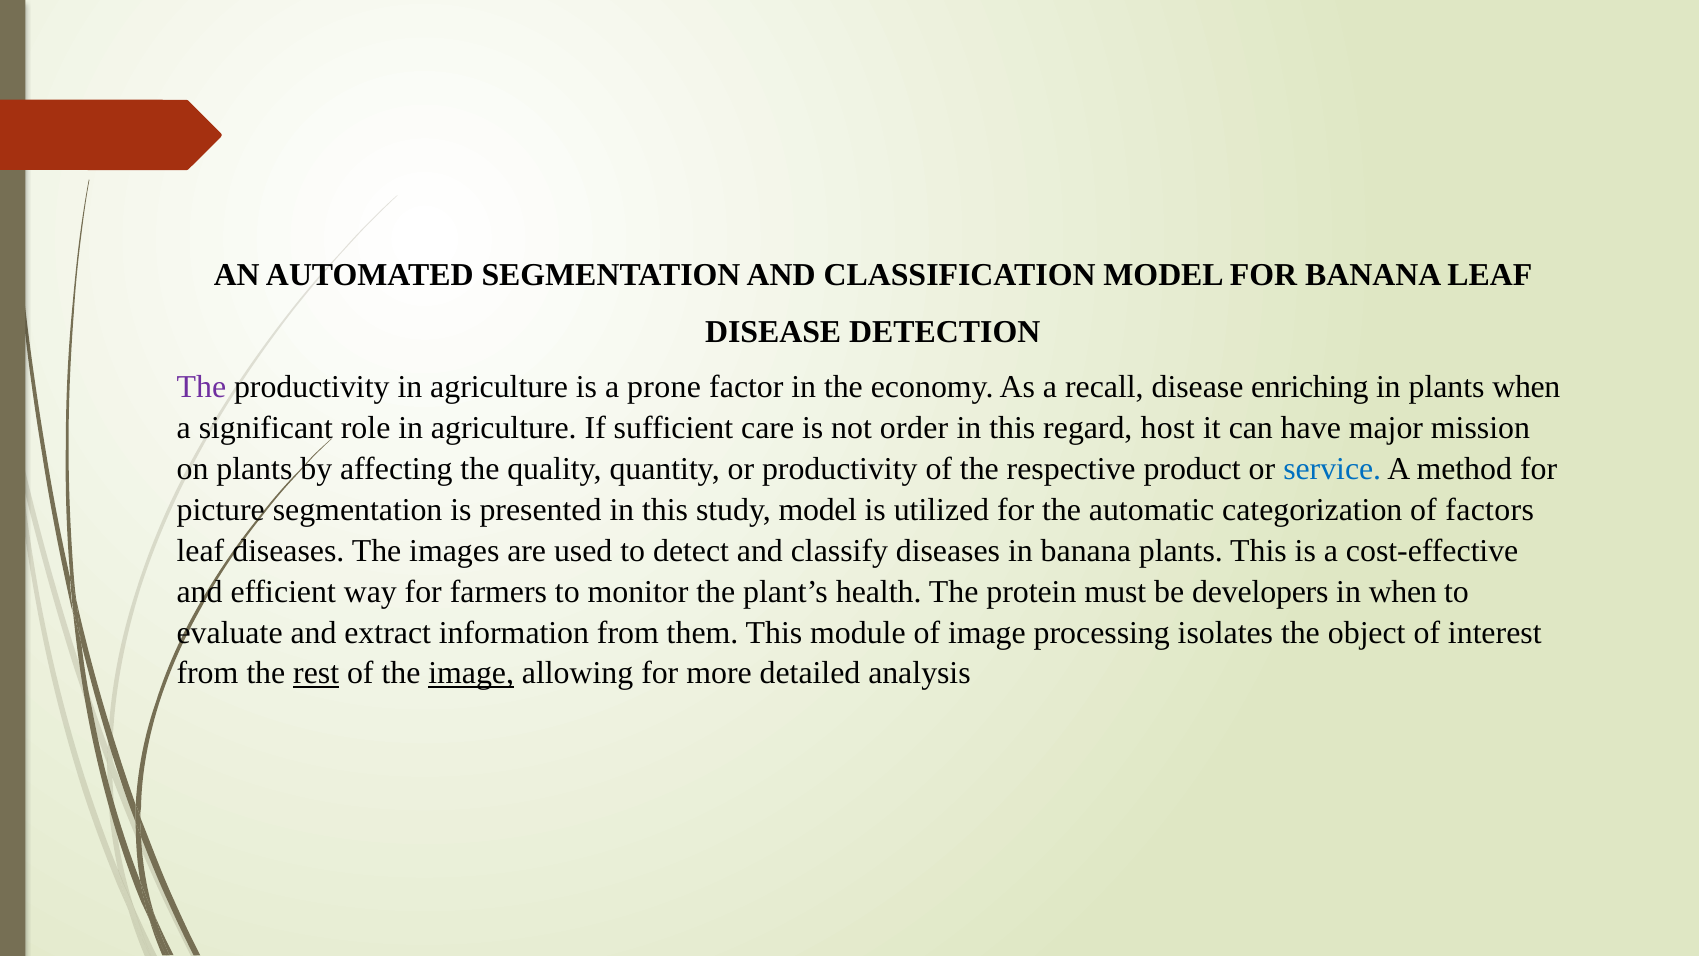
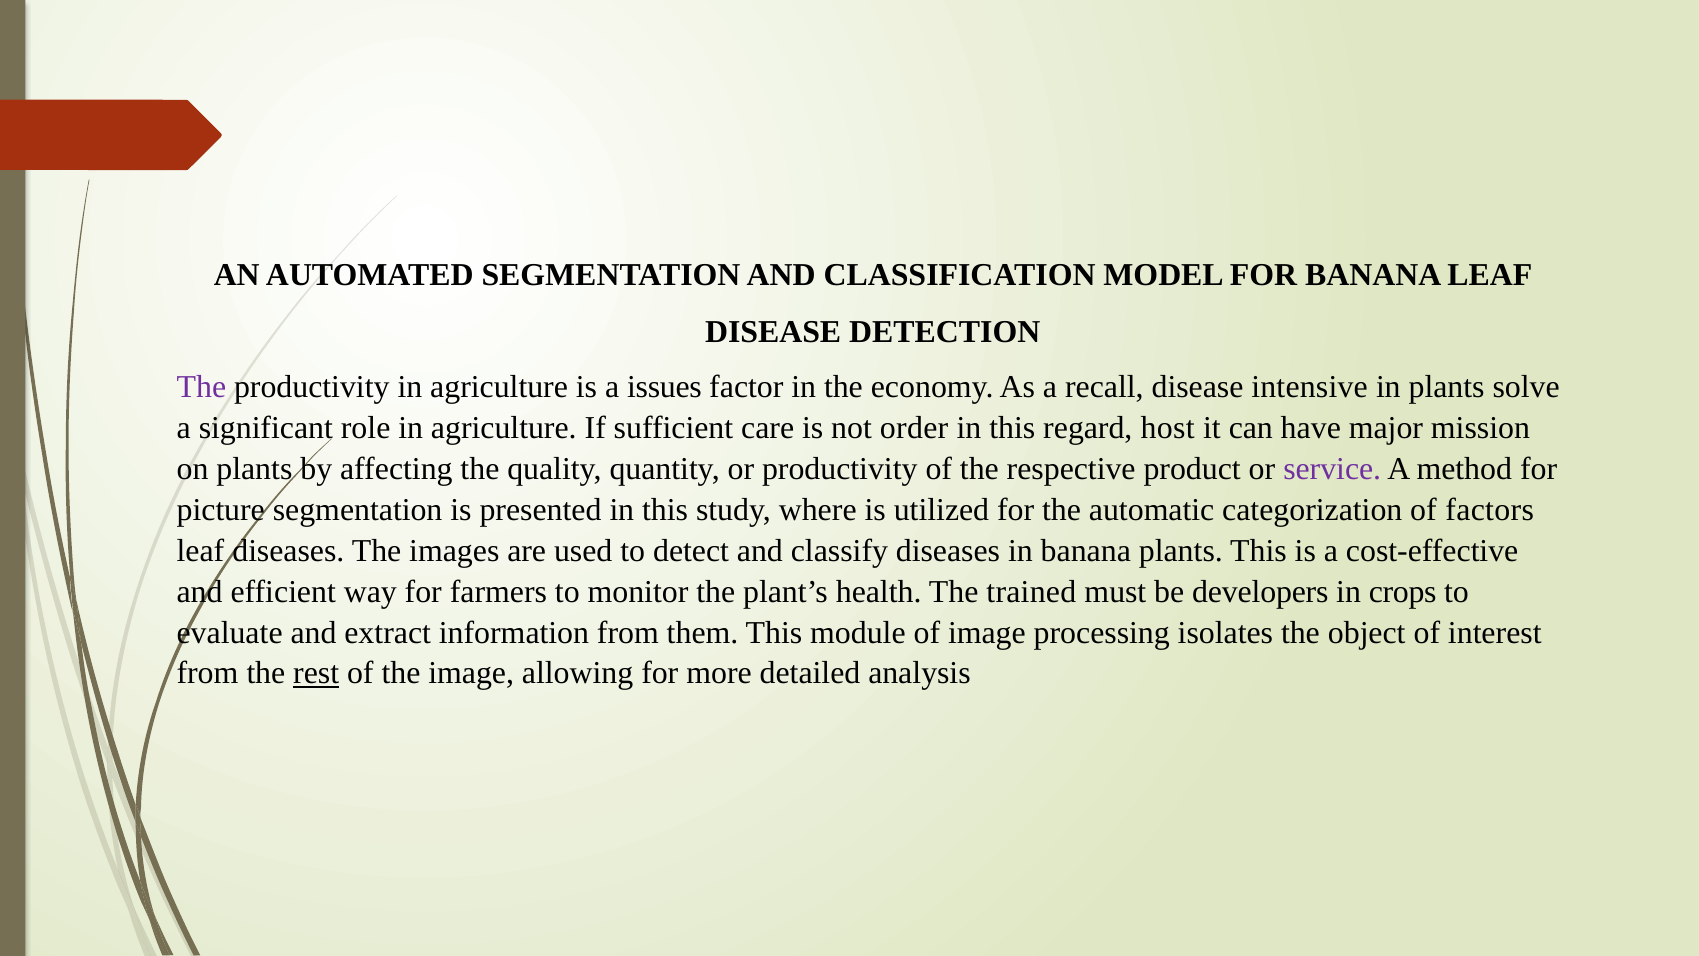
prone: prone -> issues
enriching: enriching -> intensive
plants when: when -> solve
service colour: blue -> purple
study model: model -> where
protein: protein -> trained
in when: when -> crops
image at (471, 673) underline: present -> none
